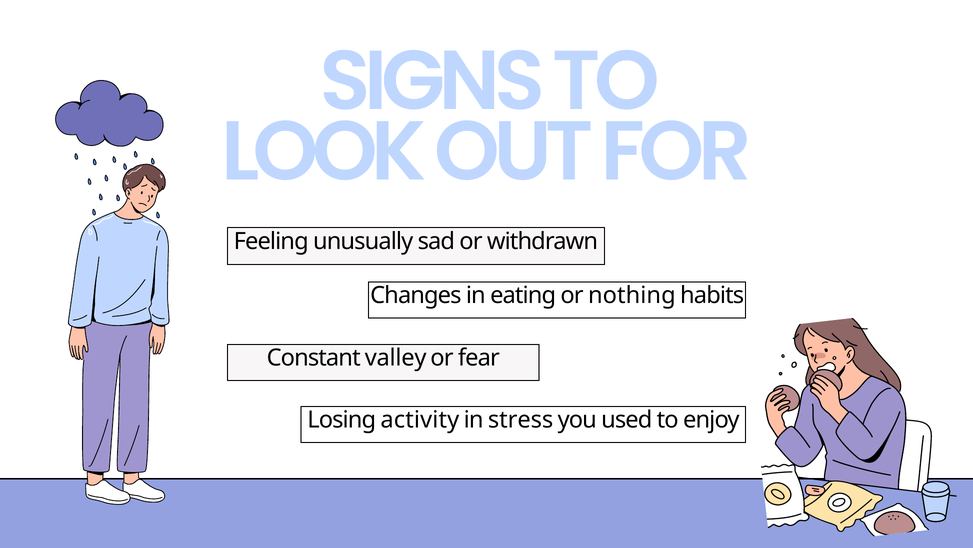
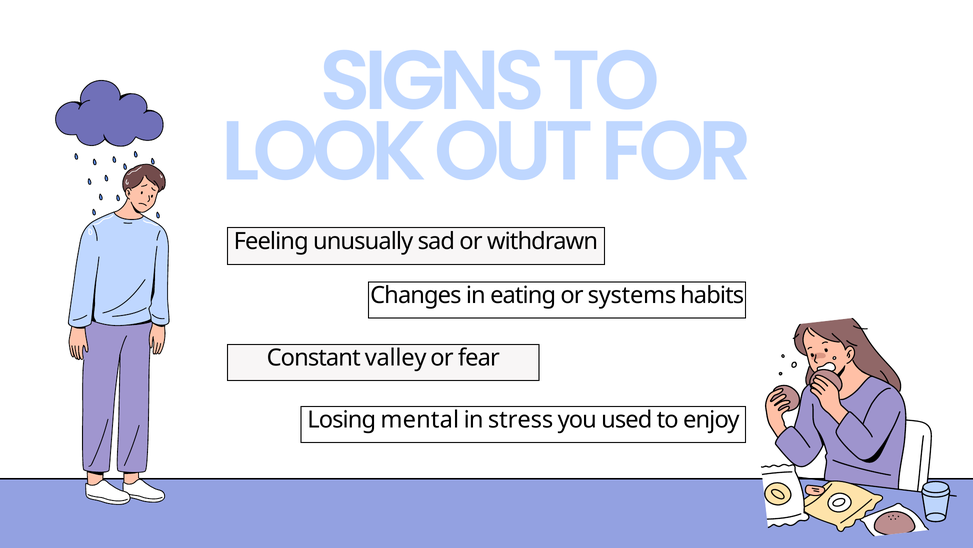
nothing: nothing -> systems
activity: activity -> mental
